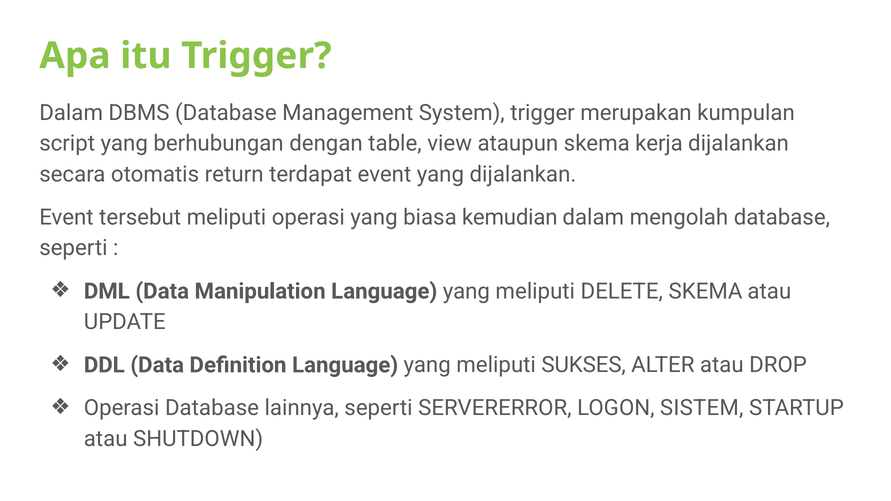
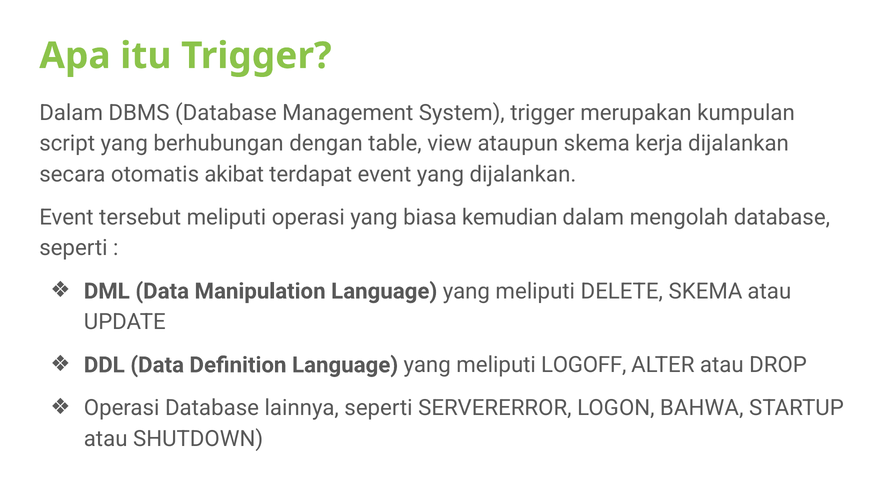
return: return -> akibat
SUKSES: SUKSES -> LOGOFF
SISTEM: SISTEM -> BAHWA
